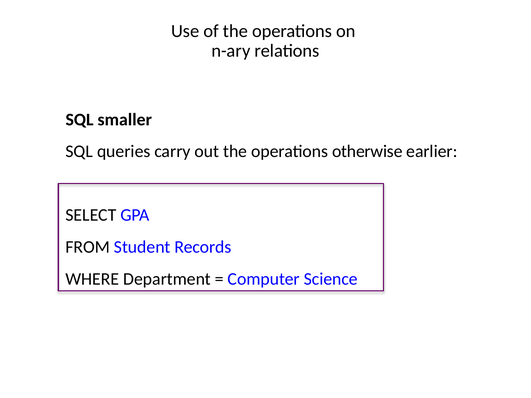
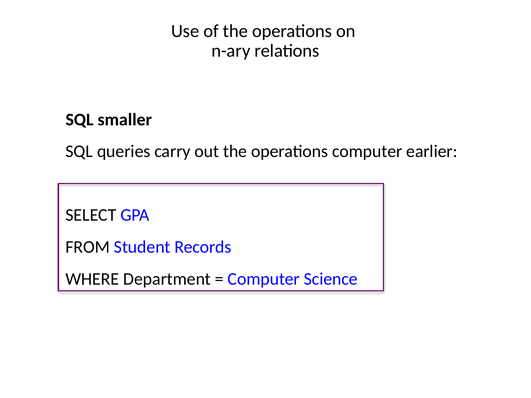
operations otherwise: otherwise -> computer
